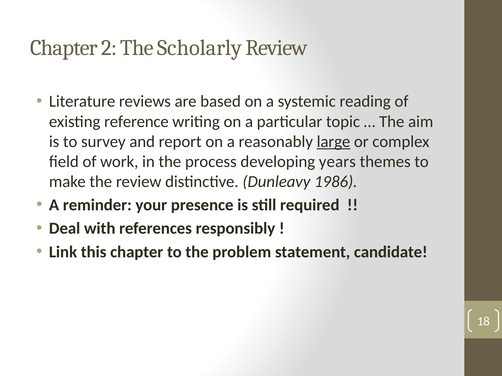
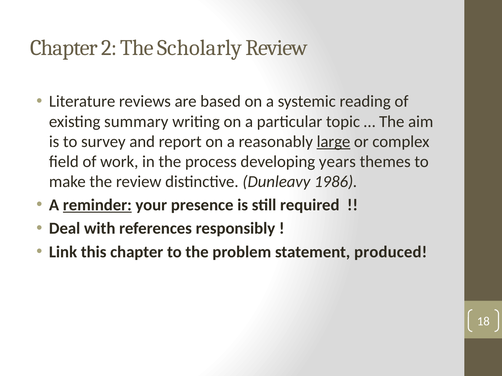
reference: reference -> summary
reminder underline: none -> present
candidate: candidate -> produced
